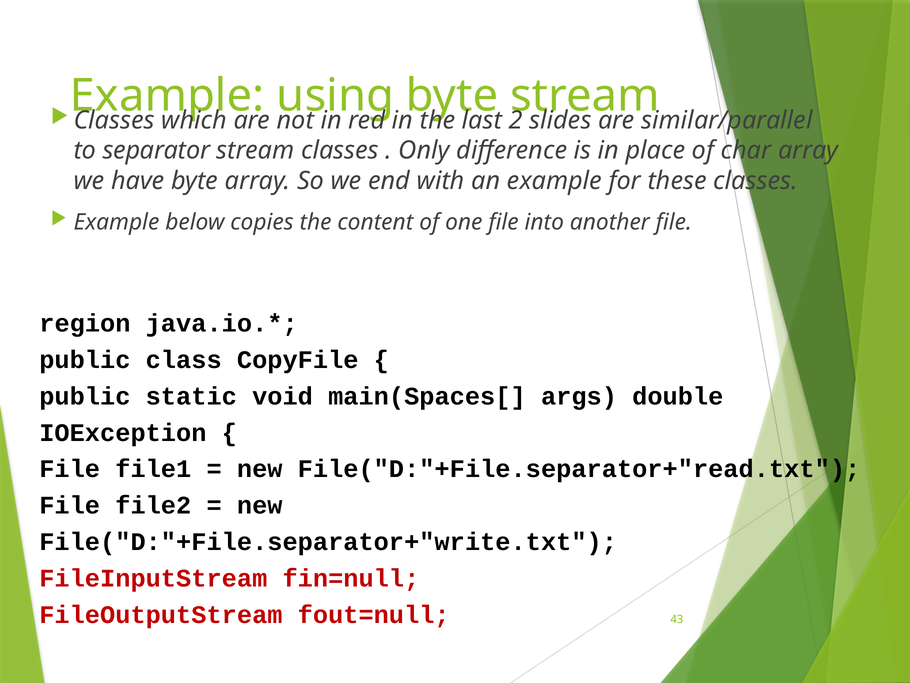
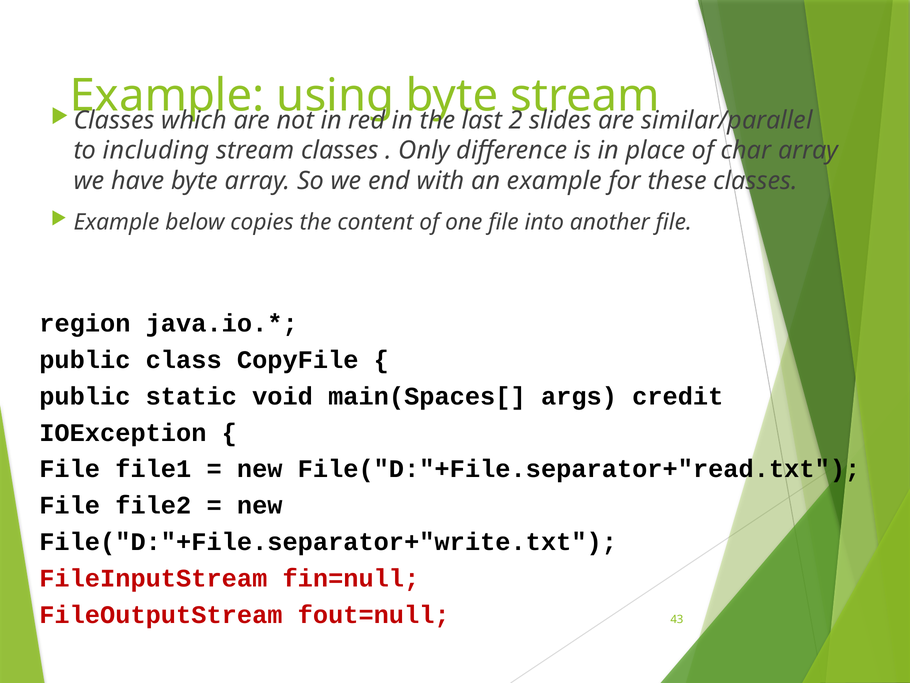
separator: separator -> including
double: double -> credit
